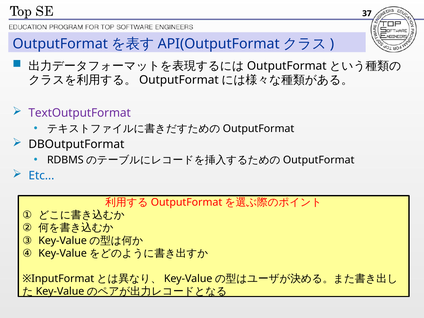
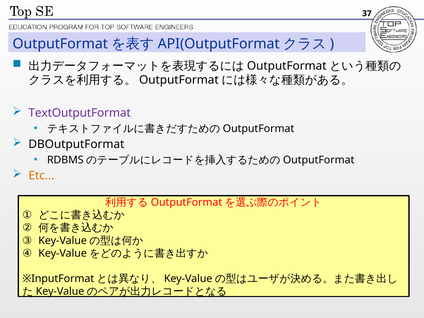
Etc colour: blue -> orange
